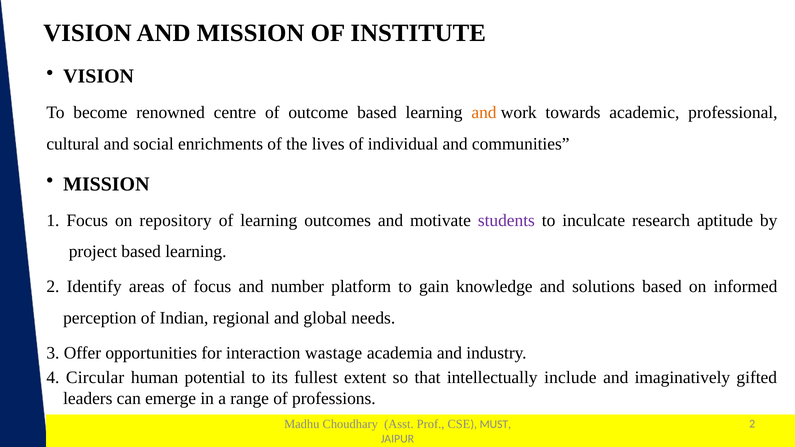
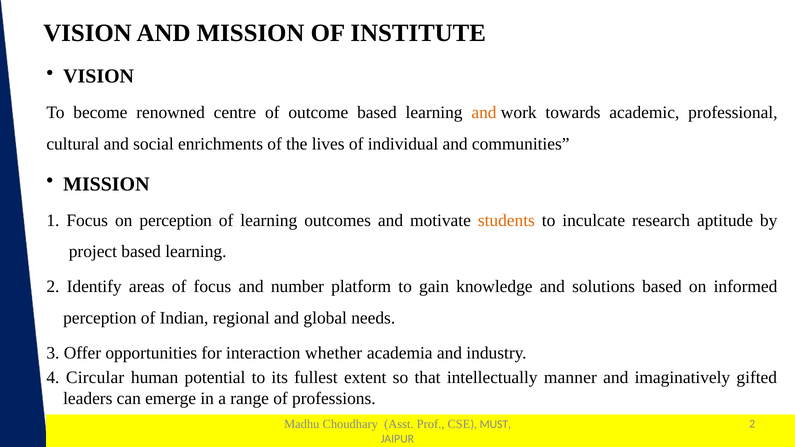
on repository: repository -> perception
students colour: purple -> orange
wastage: wastage -> whether
include: include -> manner
